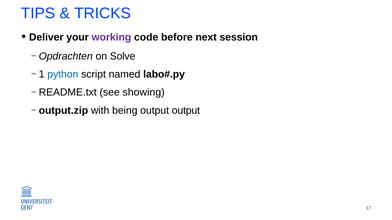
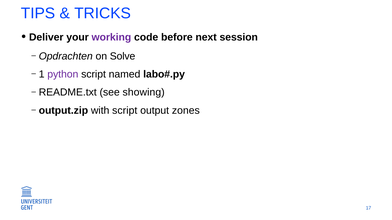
python colour: blue -> purple
with being: being -> script
output output: output -> zones
